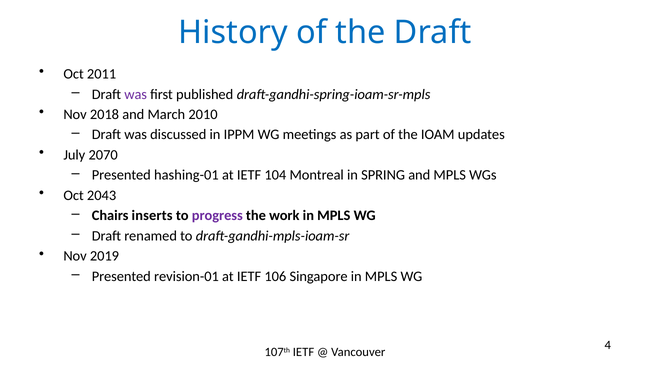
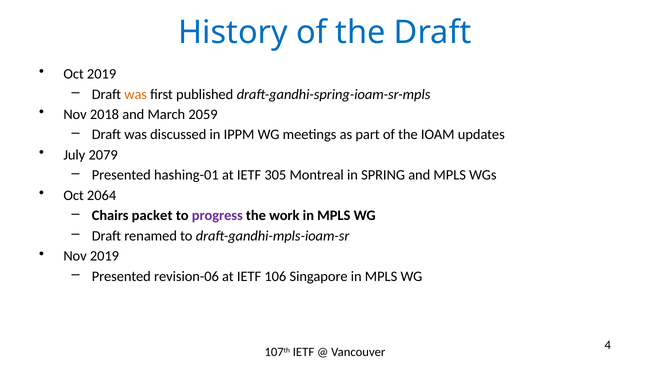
Oct 2011: 2011 -> 2019
was at (136, 94) colour: purple -> orange
2010: 2010 -> 2059
2070: 2070 -> 2079
104: 104 -> 305
2043: 2043 -> 2064
inserts: inserts -> packet
revision-01: revision-01 -> revision-06
